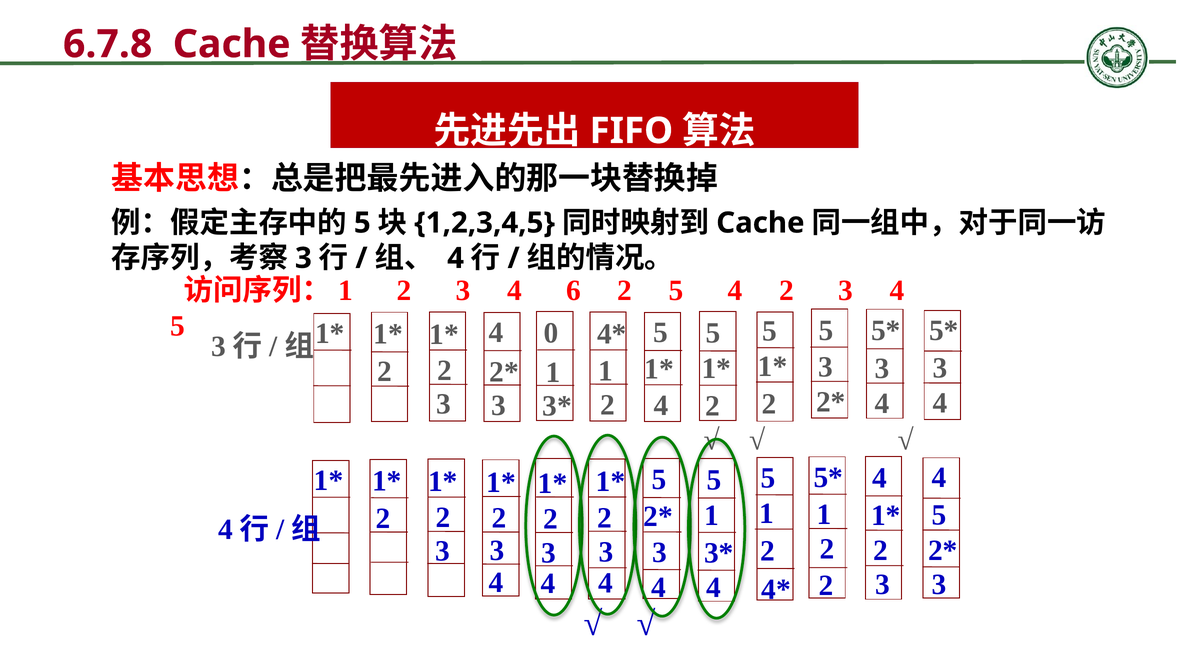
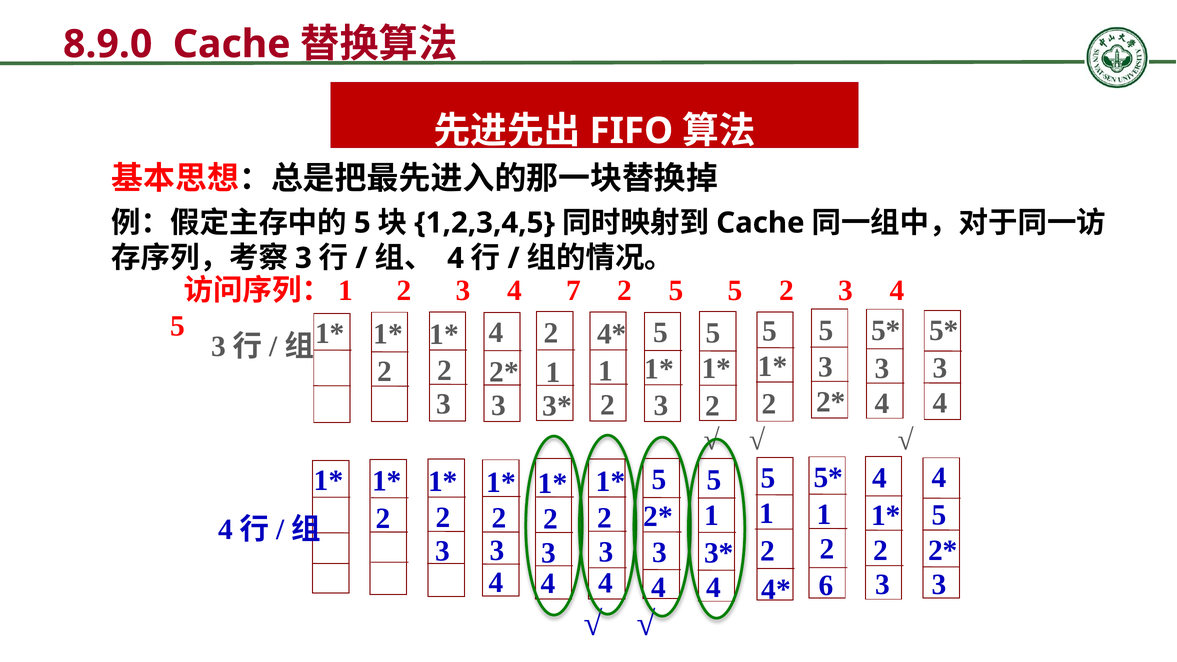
6.7.8: 6.7.8 -> 8.9.0
6: 6 -> 7
4 at (735, 291): 4 -> 5
0 at (551, 333): 0 -> 2
4 at (661, 406): 4 -> 3
2 at (826, 586): 2 -> 6
